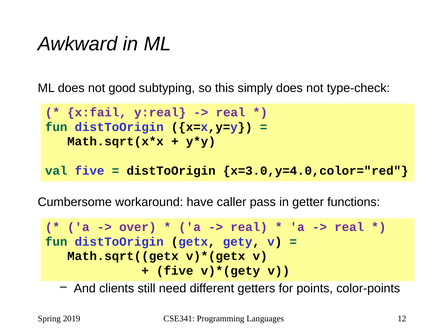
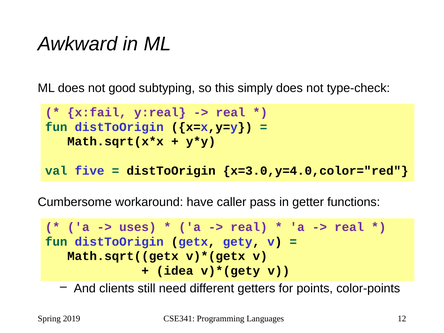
over: over -> uses
five at (175, 271): five -> idea
